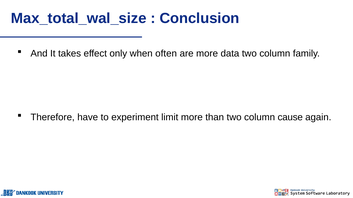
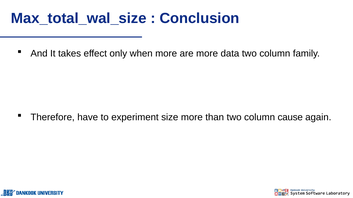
when often: often -> more
limit: limit -> size
